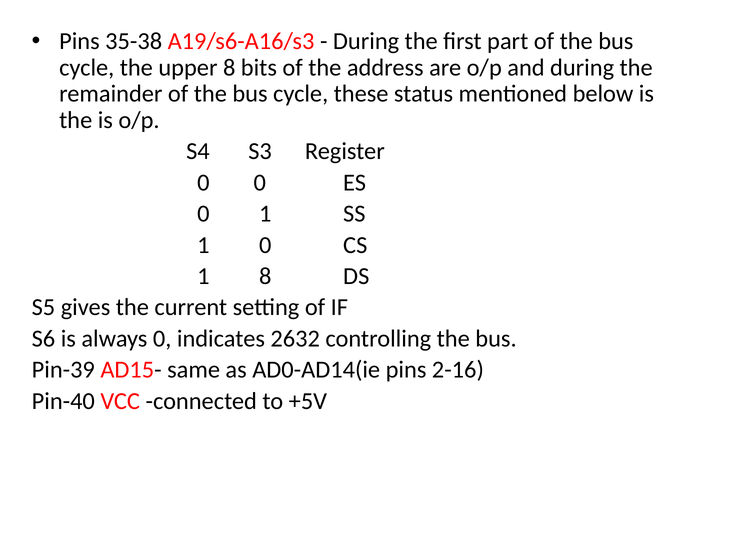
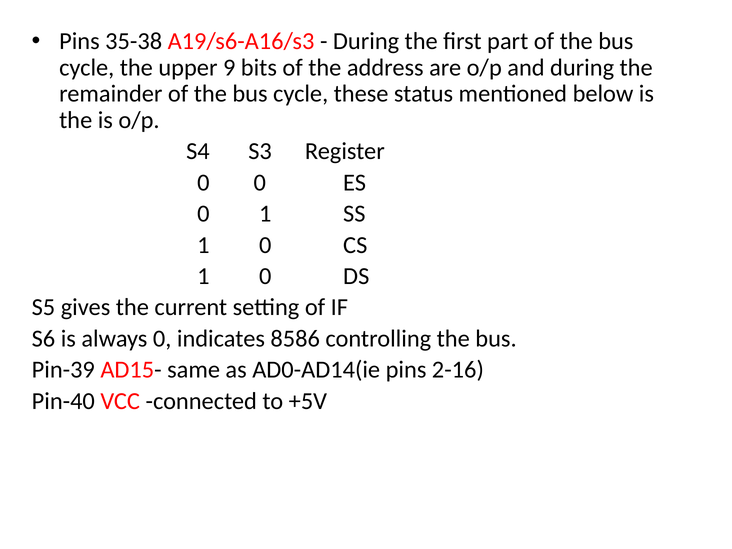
upper 8: 8 -> 9
8 at (265, 276): 8 -> 0
2632: 2632 -> 8586
